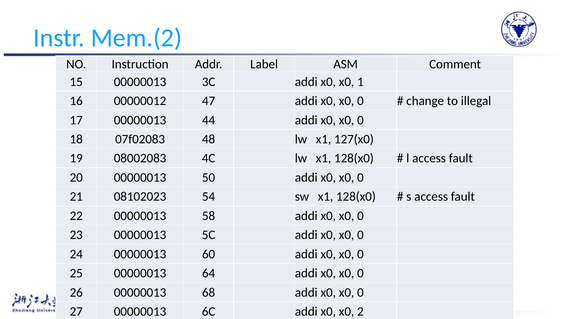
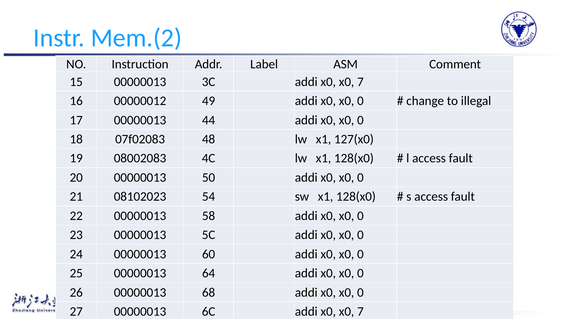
1 at (360, 82): 1 -> 7
47: 47 -> 49
2 at (360, 311): 2 -> 7
